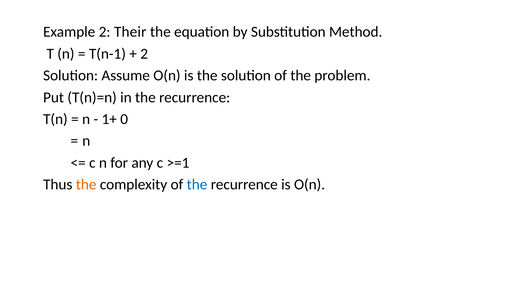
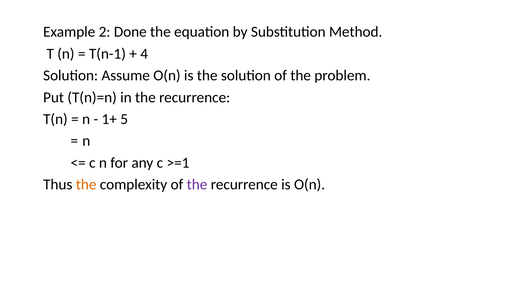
Their: Their -> Done
2 at (144, 54): 2 -> 4
0: 0 -> 5
the at (197, 185) colour: blue -> purple
